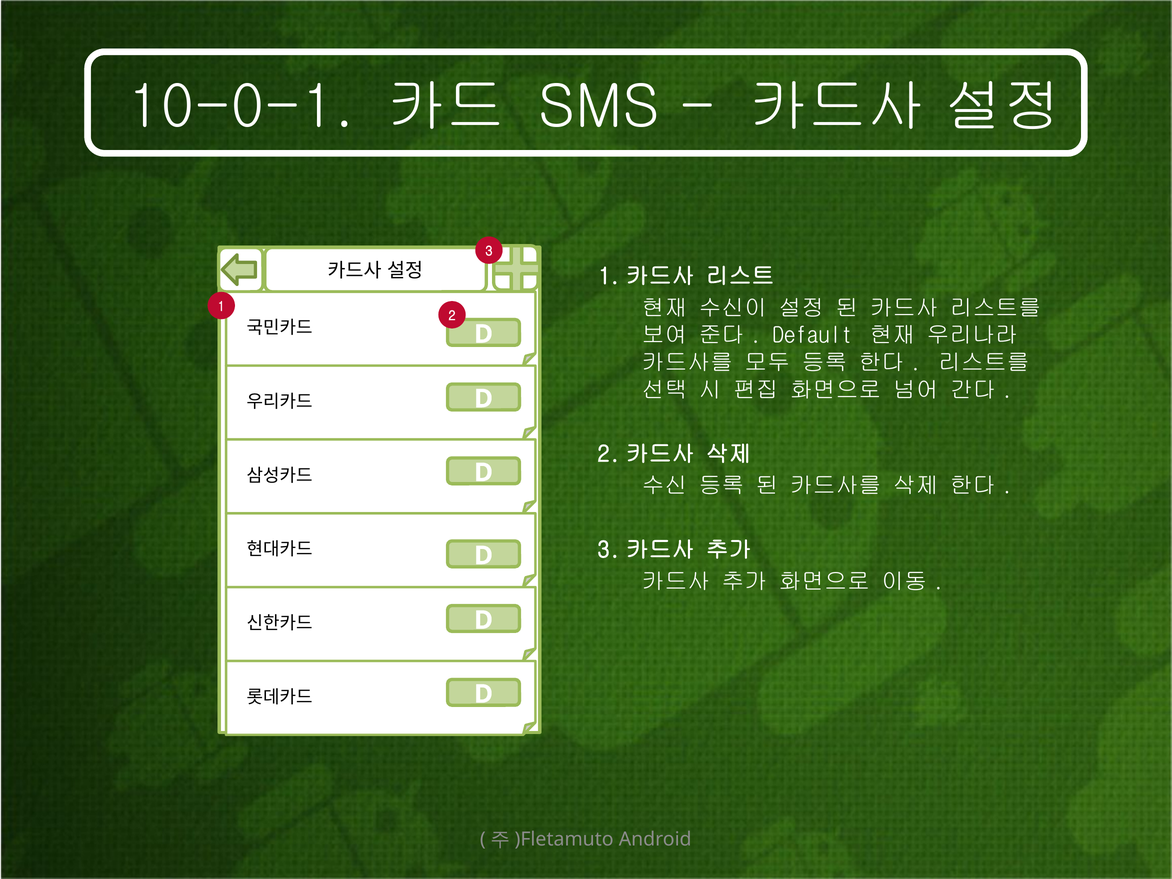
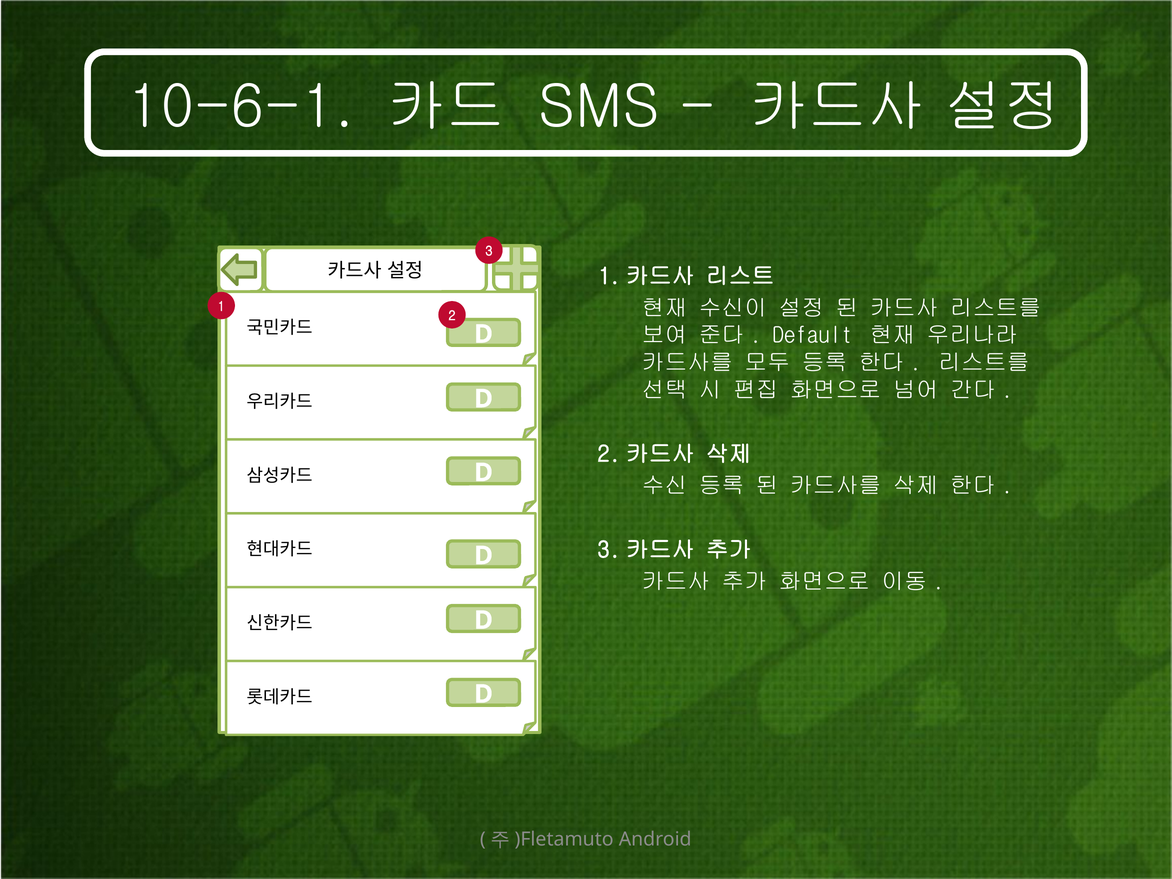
10-0-1: 10-0-1 -> 10-6-1
